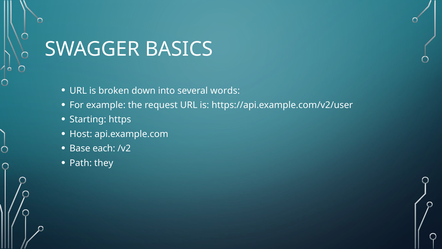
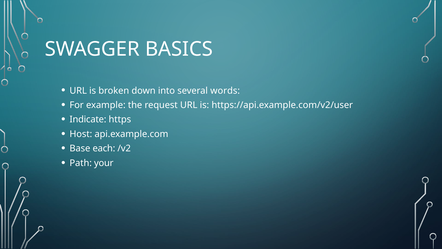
Starting: Starting -> Indicate
they: they -> your
